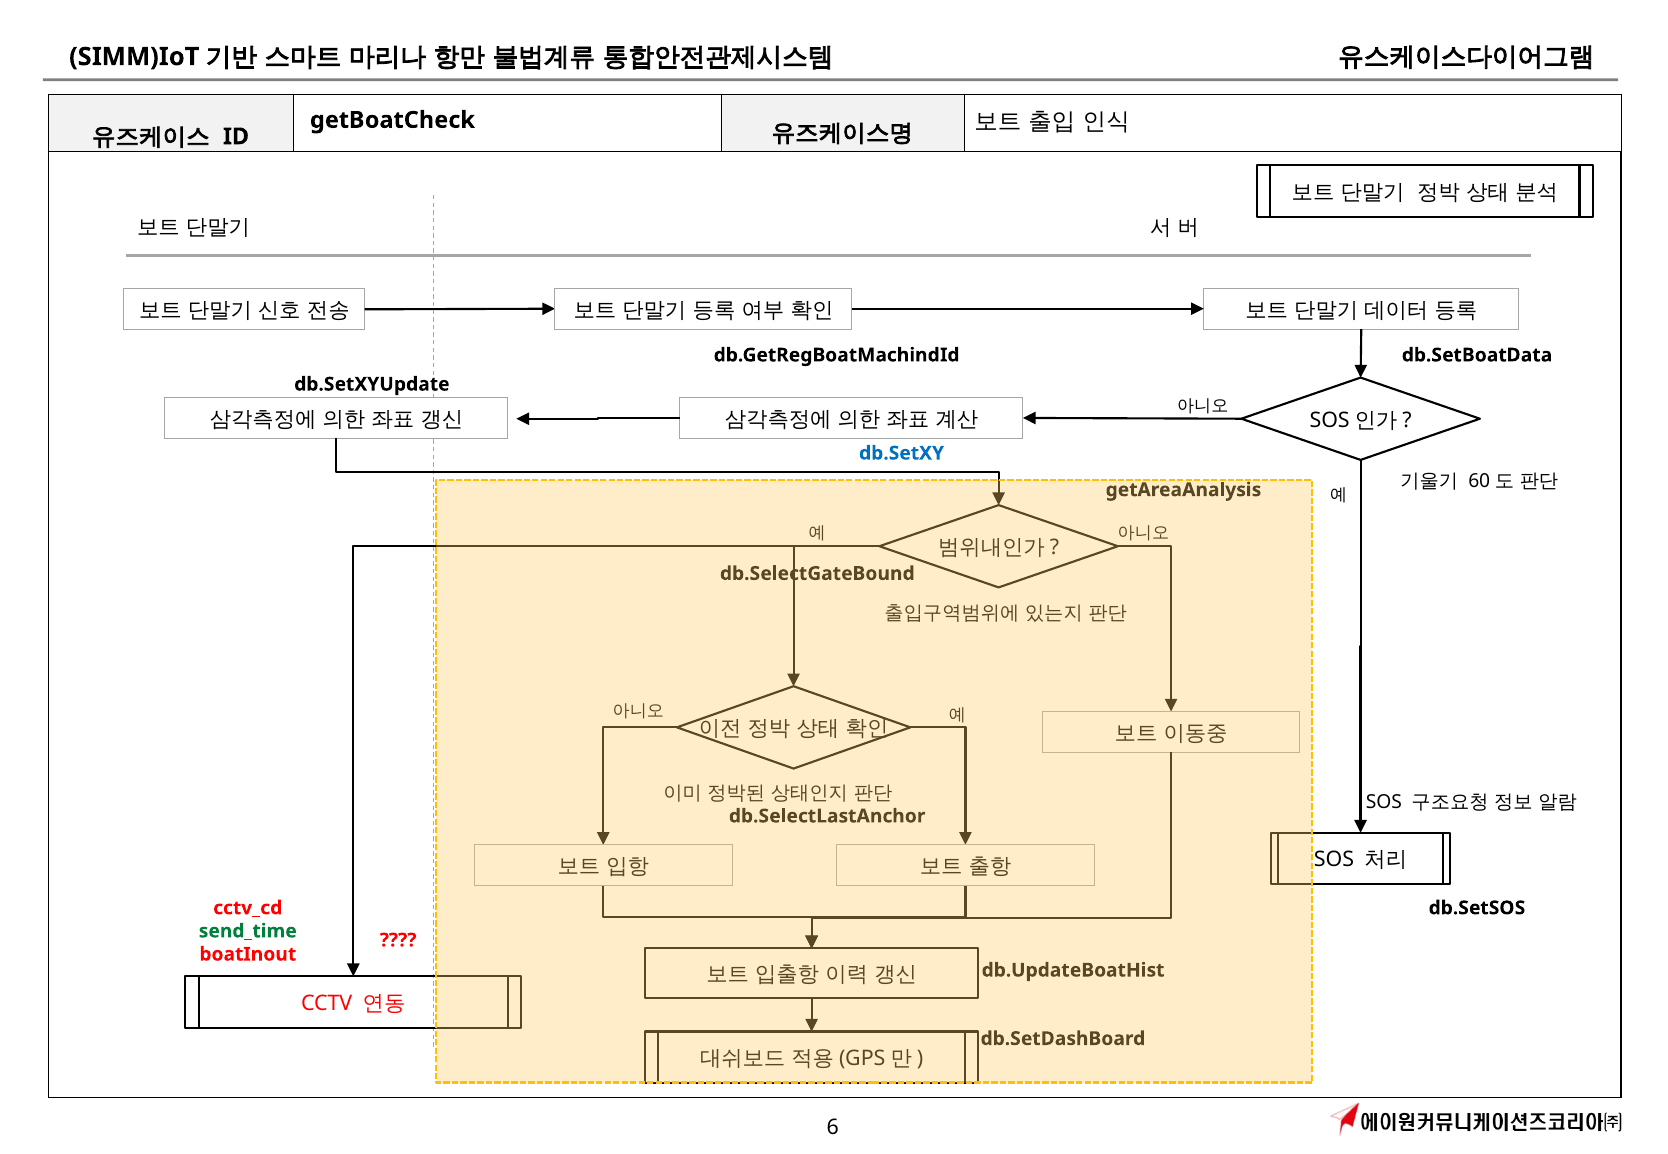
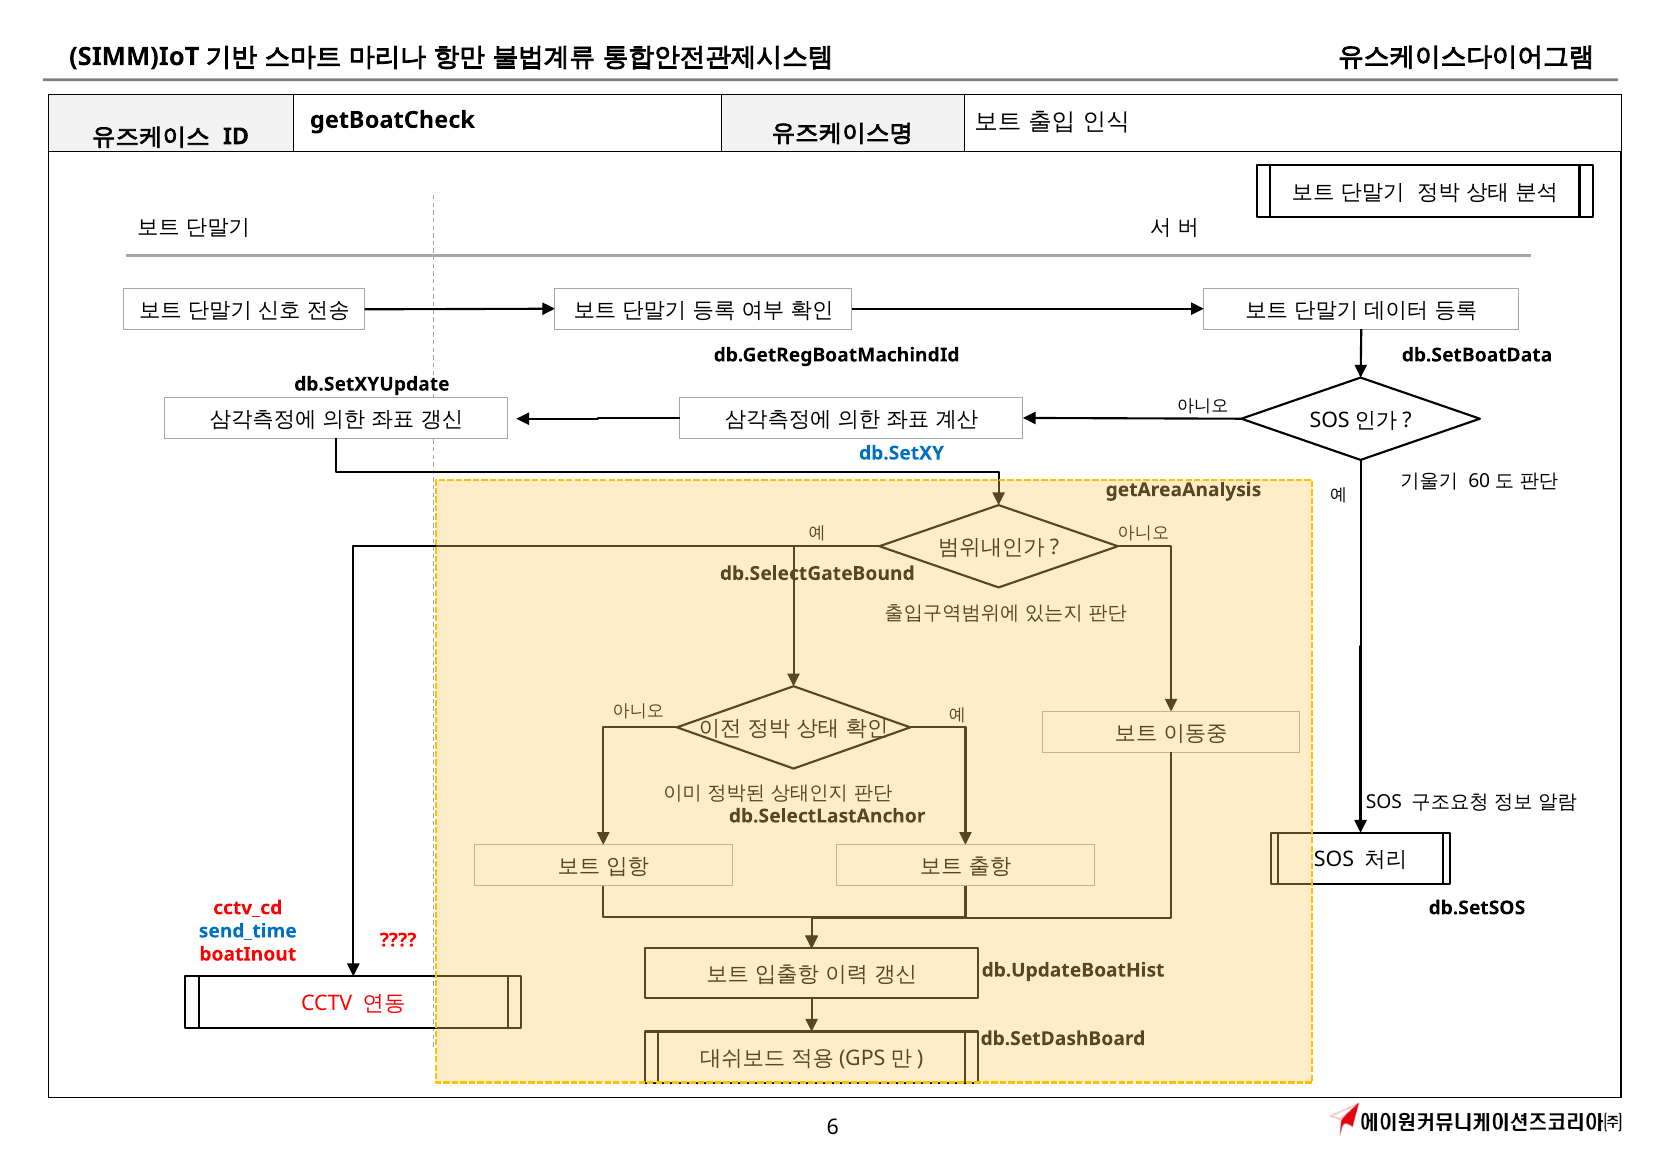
send_time colour: green -> blue
